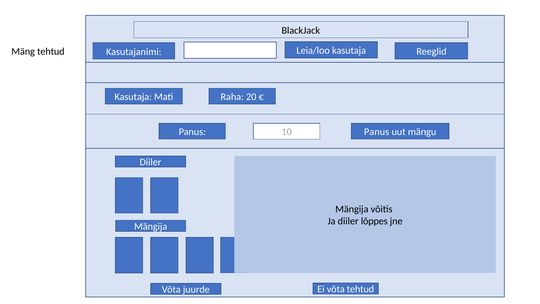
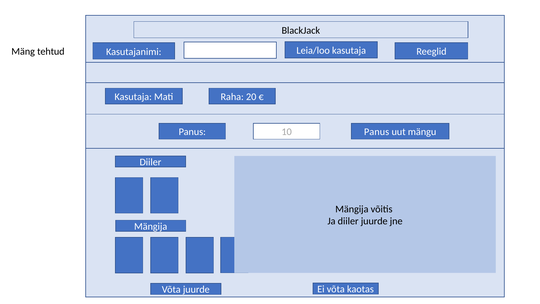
diiler lõppes: lõppes -> juurde
võta tehtud: tehtud -> kaotas
